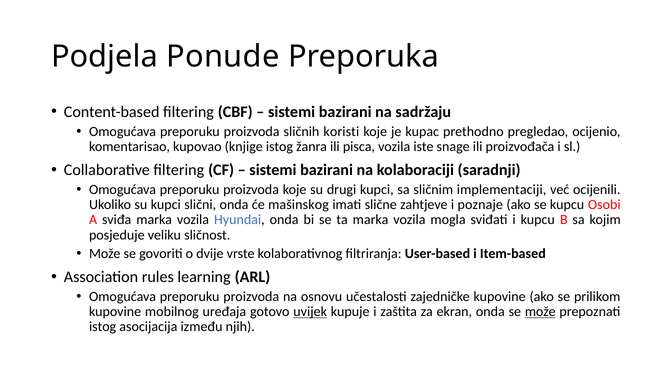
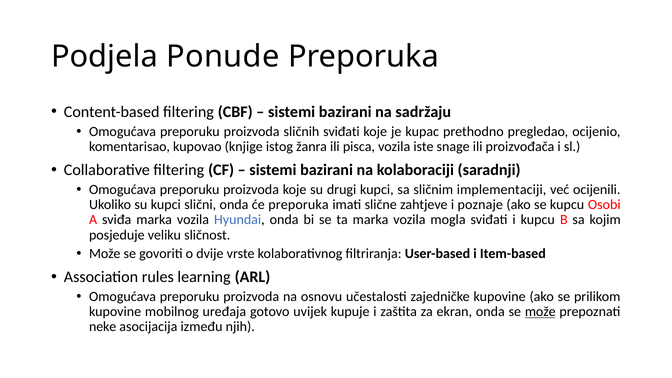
sličnih koristi: koristi -> sviđati
će mašinskog: mašinskog -> preporuka
uvijek underline: present -> none
istog at (103, 327): istog -> neke
